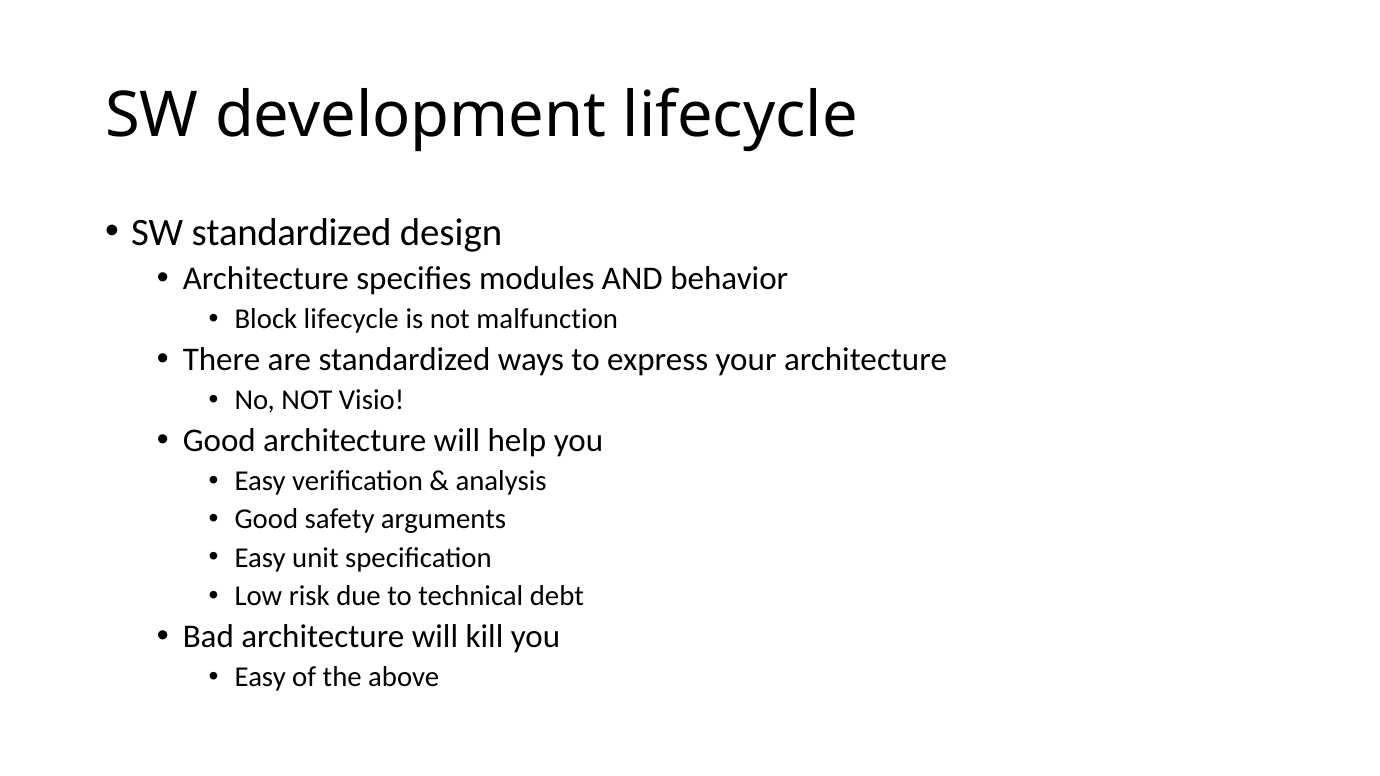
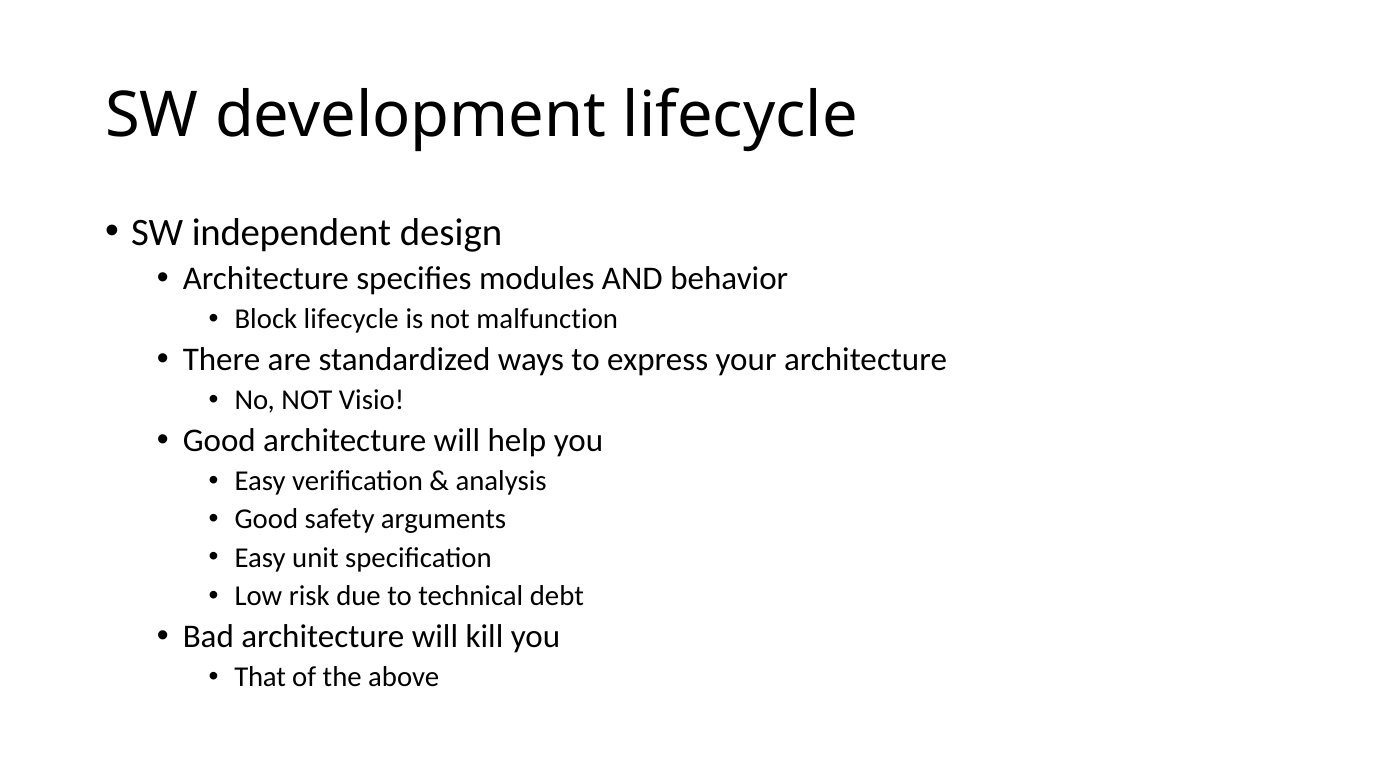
SW standardized: standardized -> independent
Easy at (260, 677): Easy -> That
